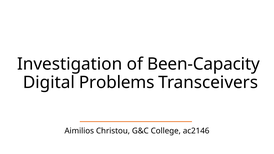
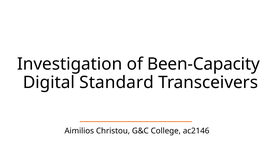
Problems: Problems -> Standard
